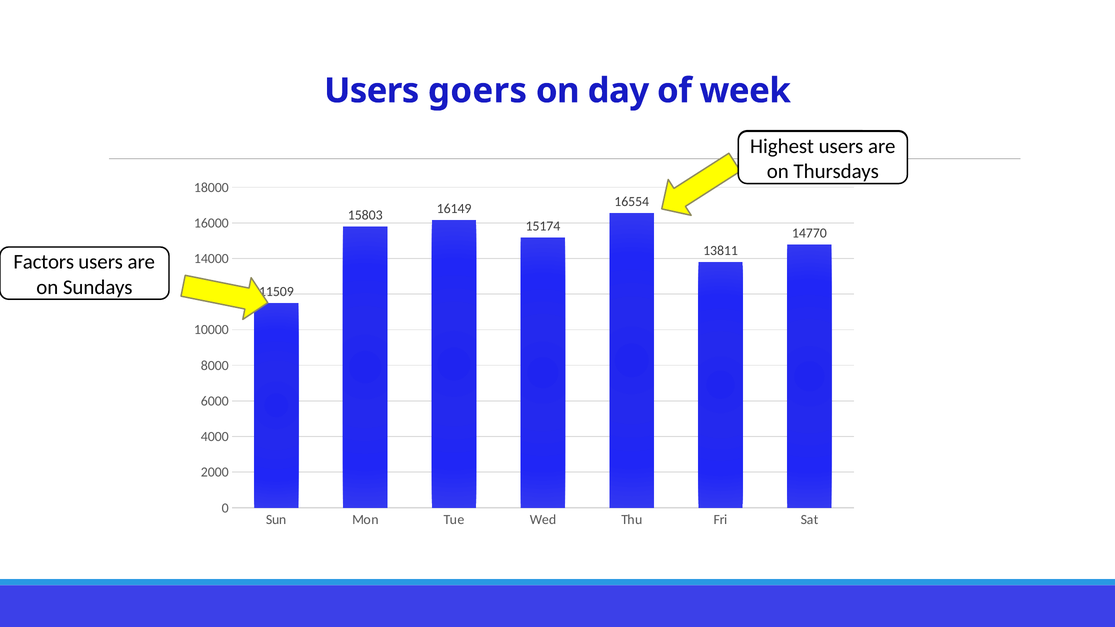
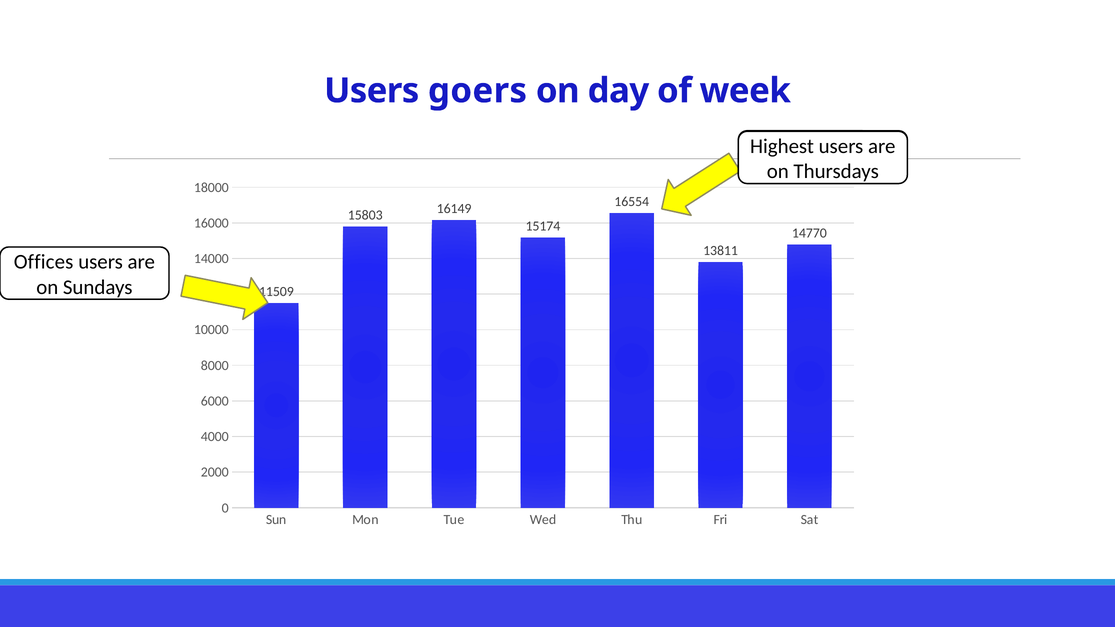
Factors: Factors -> Offices
